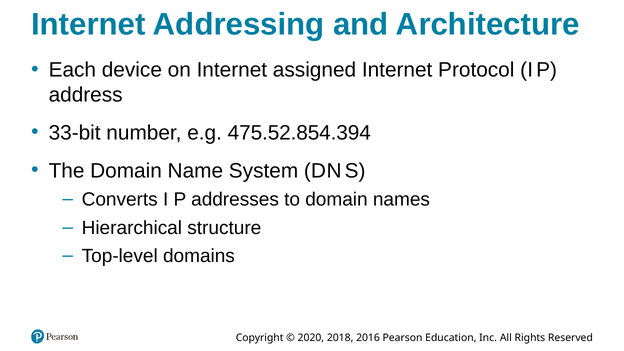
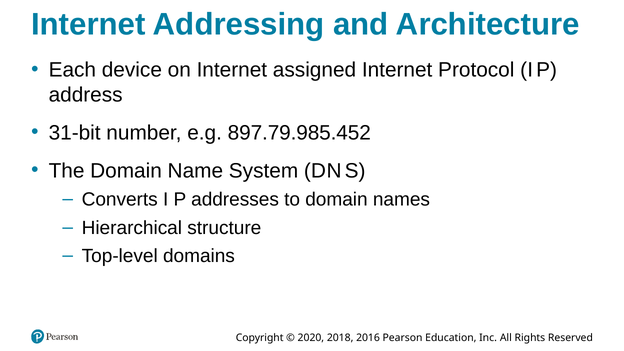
33-bit: 33-bit -> 31-bit
475.52.854.394: 475.52.854.394 -> 897.79.985.452
